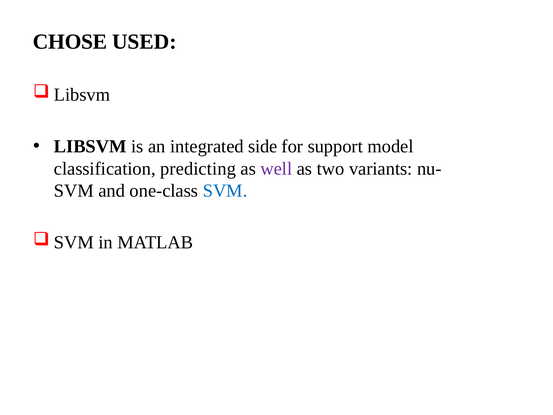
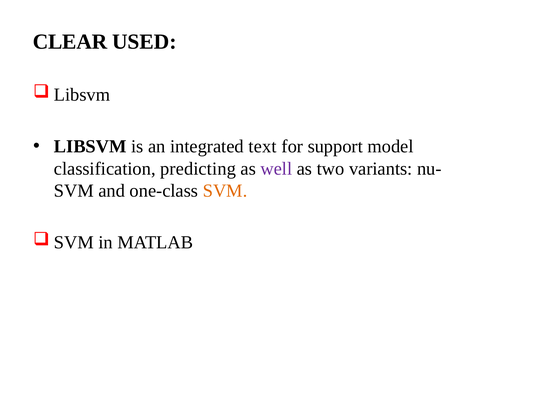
CHOSE: CHOSE -> CLEAR
side: side -> text
SVM at (225, 191) colour: blue -> orange
